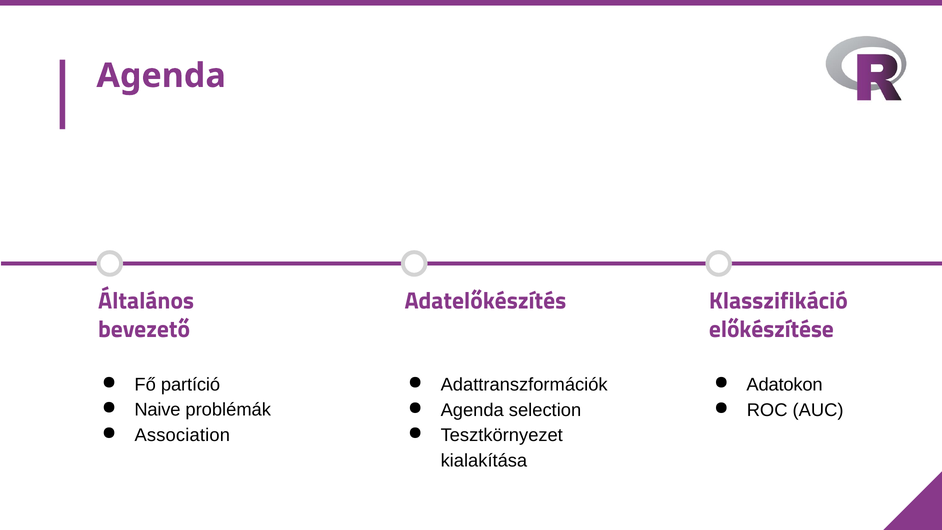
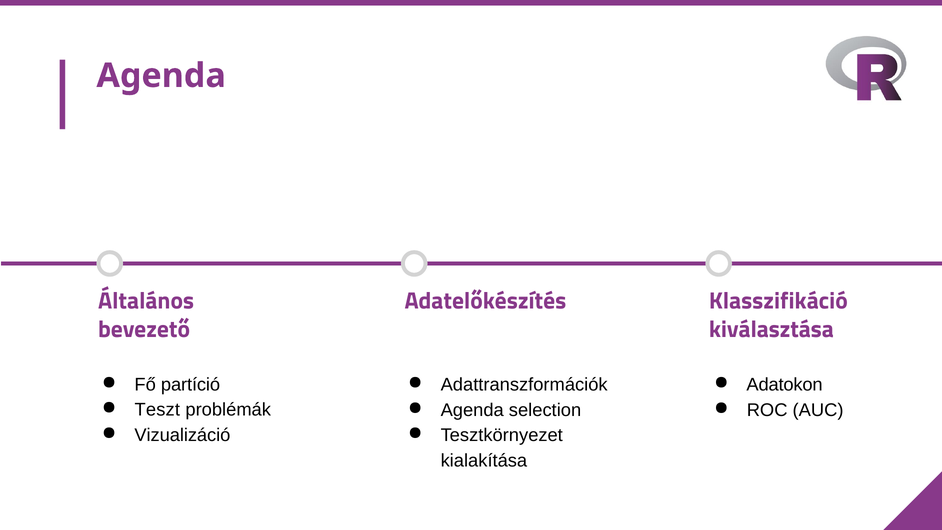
előkészítése: előkészítése -> kiválasztása
Naive: Naive -> Teszt
Association: Association -> Vizualizáció
